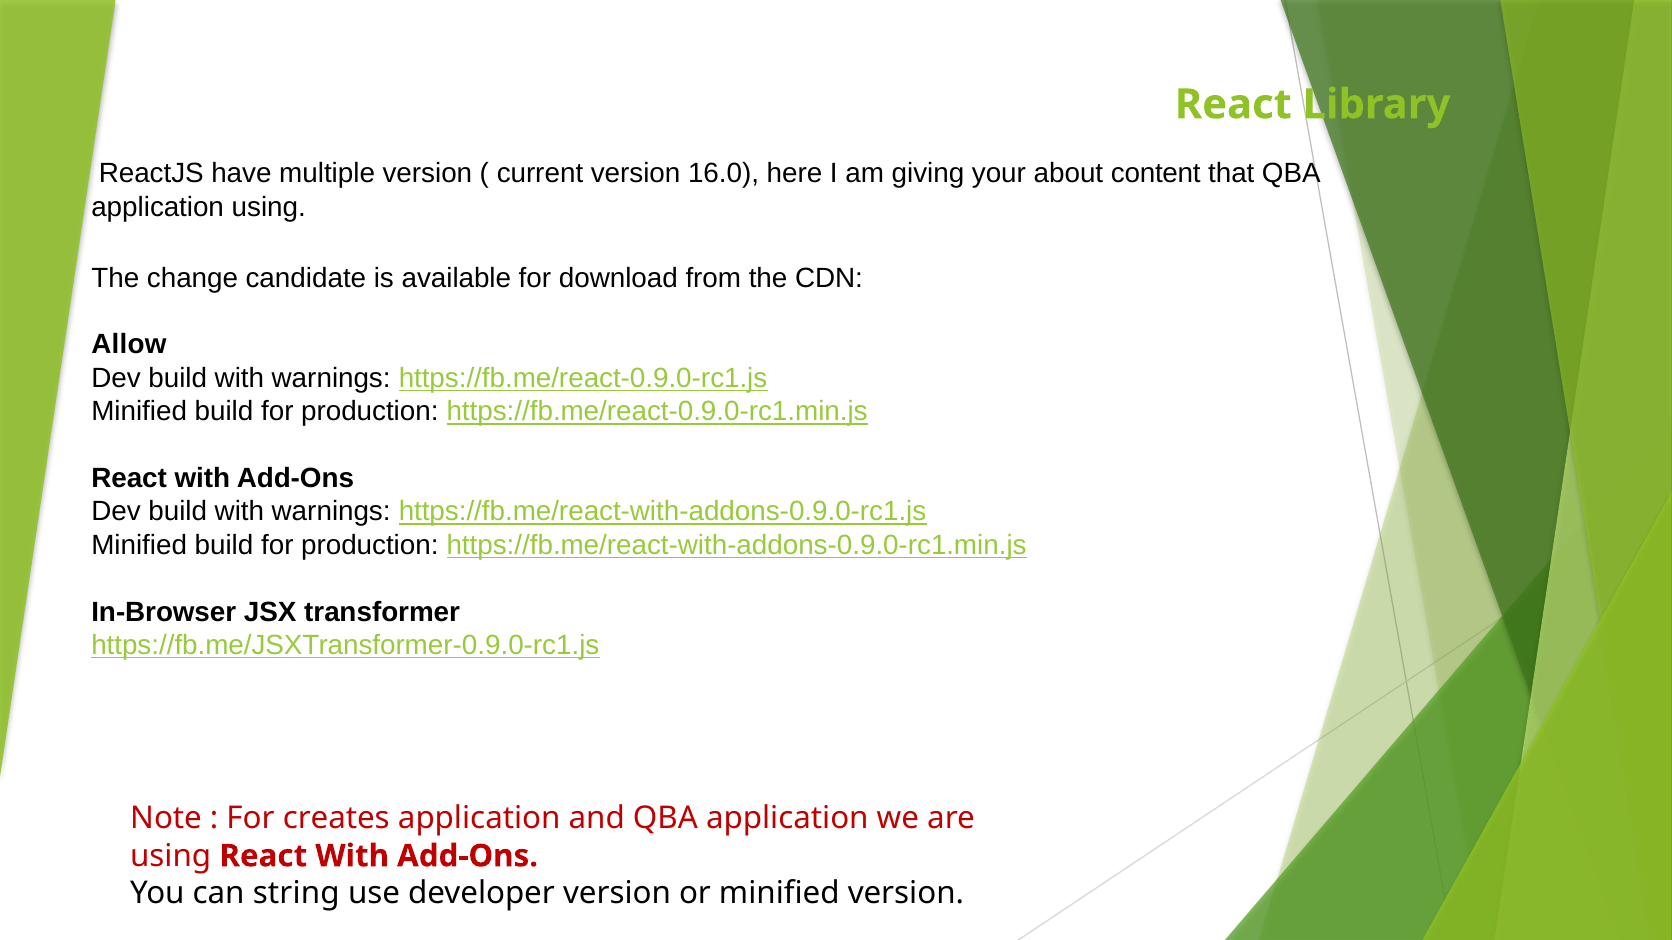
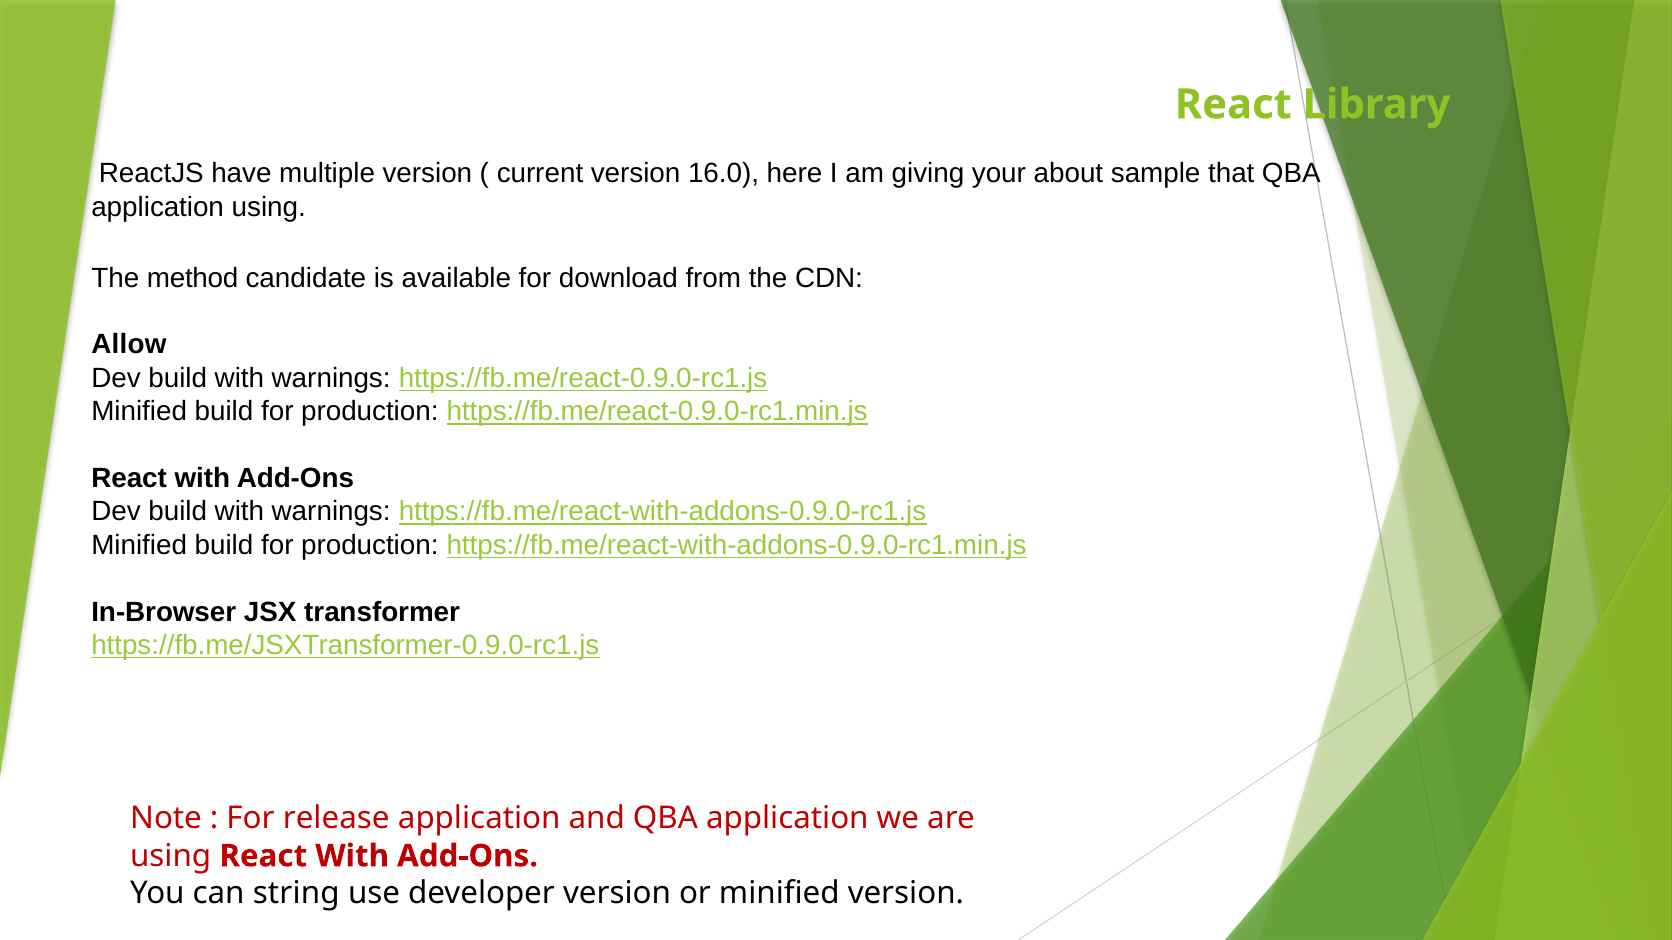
content: content -> sample
change: change -> method
creates: creates -> release
